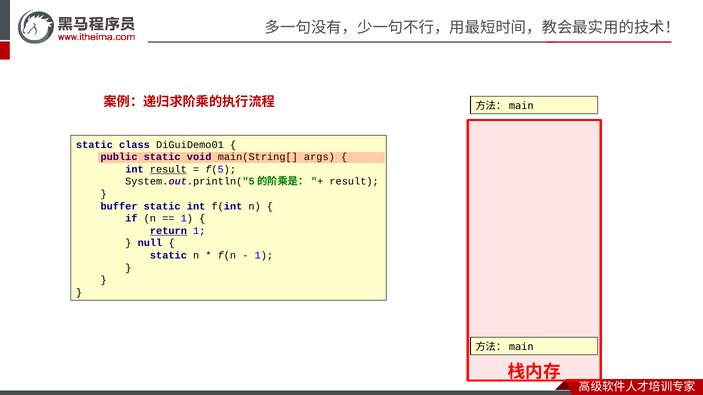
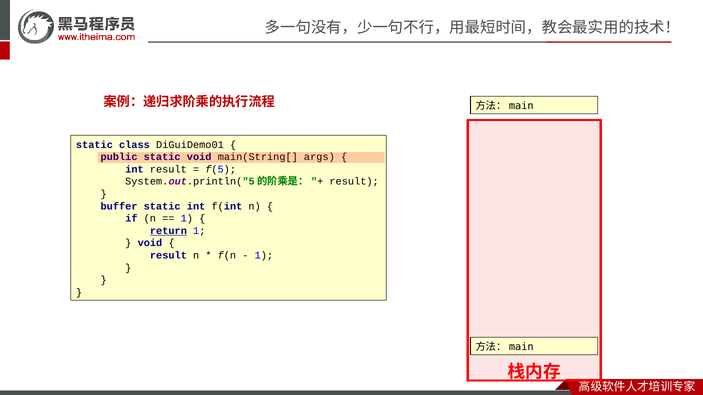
result at (168, 169) underline: present -> none
null at (150, 243): null -> void
static at (168, 256): static -> result
